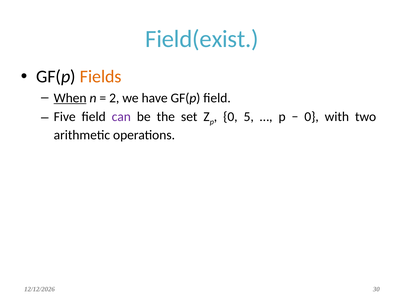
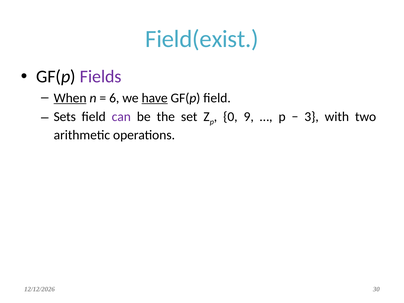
Fields colour: orange -> purple
2: 2 -> 6
have underline: none -> present
Five: Five -> Sets
5: 5 -> 9
0 at (312, 117): 0 -> 3
